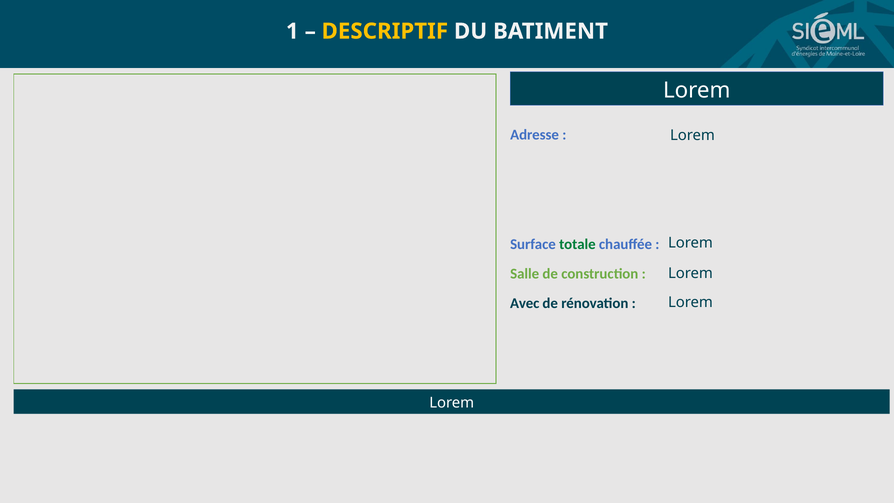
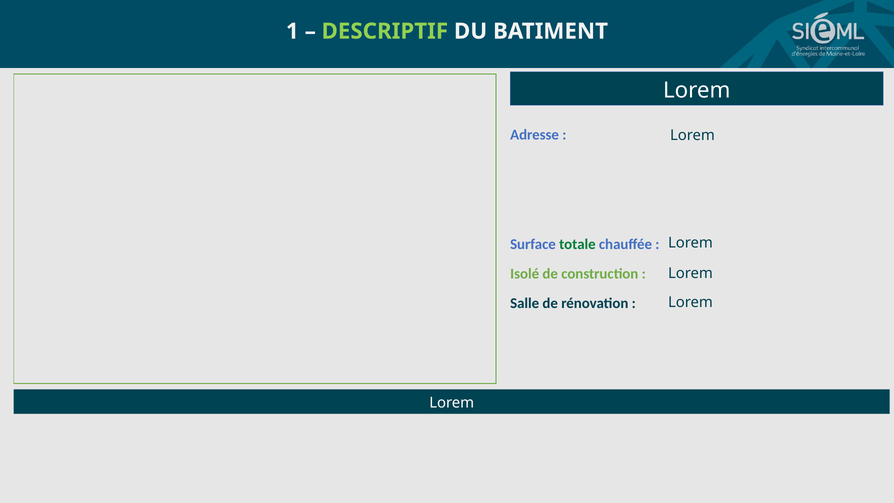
DESCRIPTIF colour: yellow -> light green
Salle: Salle -> Isolé
Avec: Avec -> Salle
